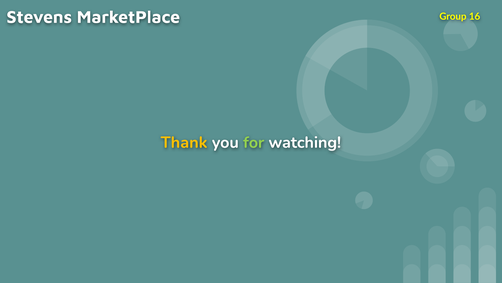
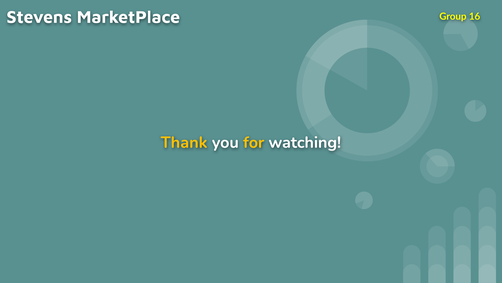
for colour: light green -> yellow
